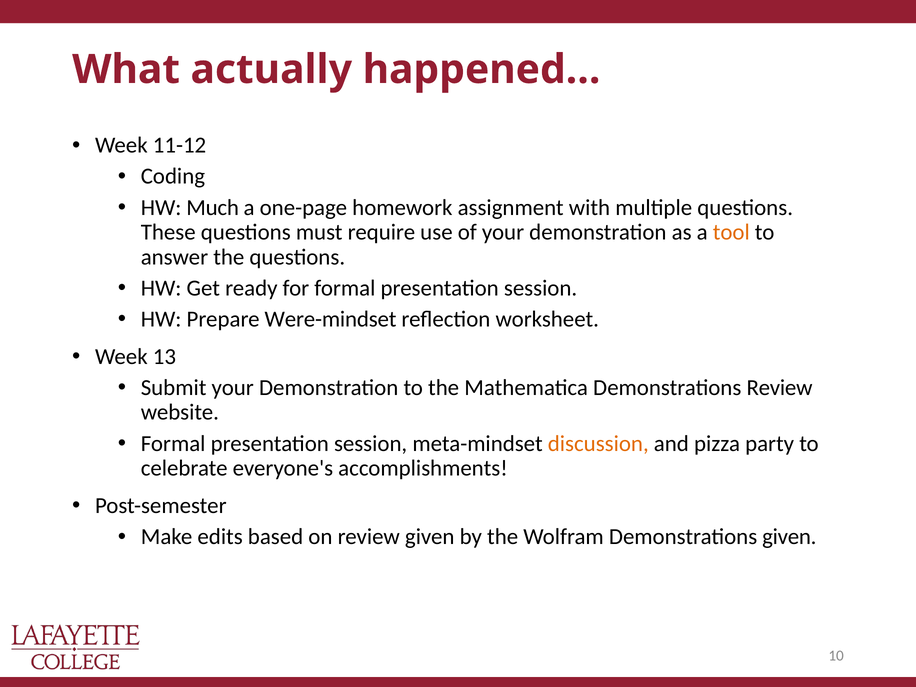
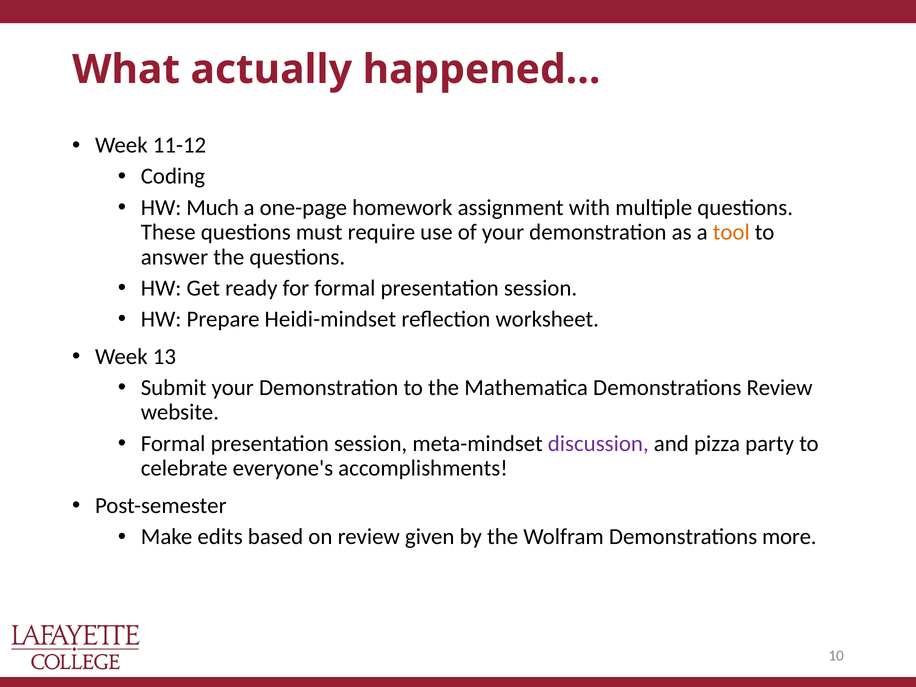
Were-mindset: Were-mindset -> Heidi-mindset
discussion colour: orange -> purple
Demonstrations given: given -> more
